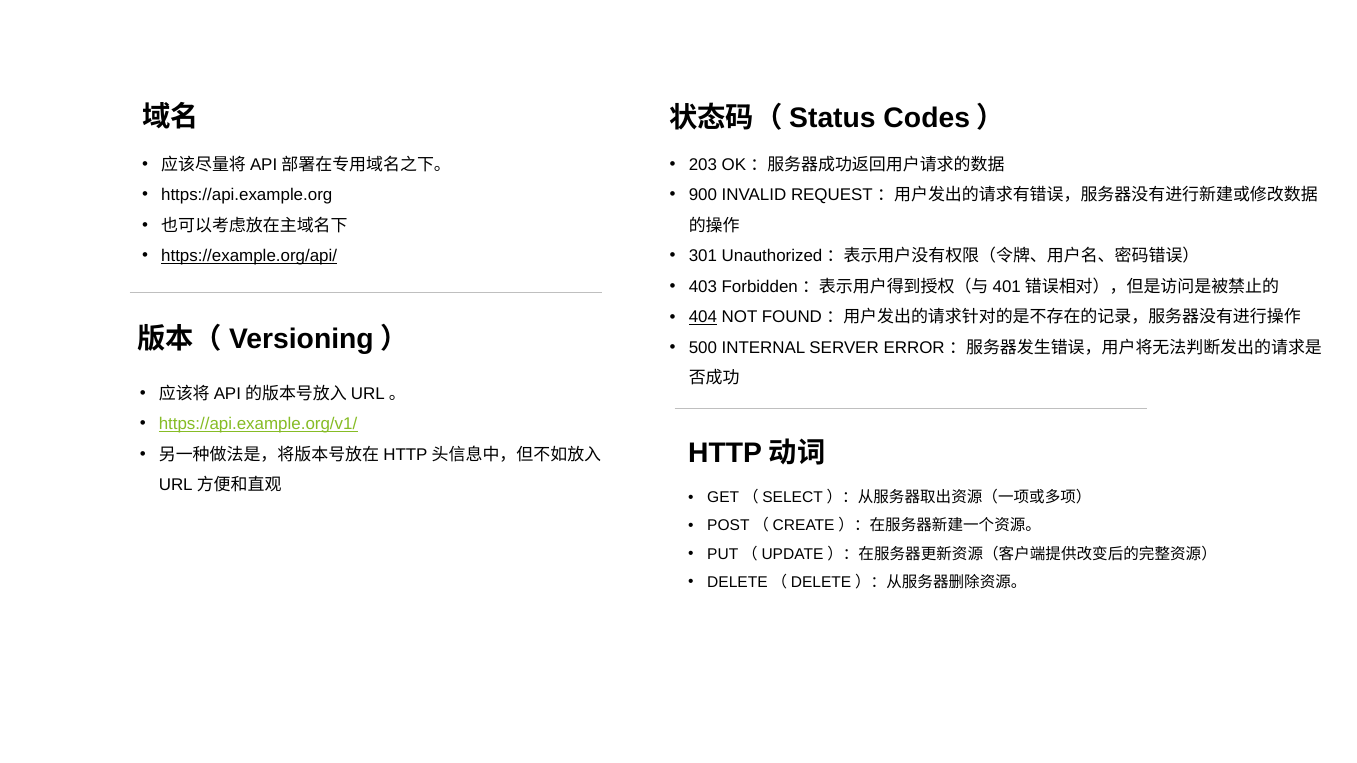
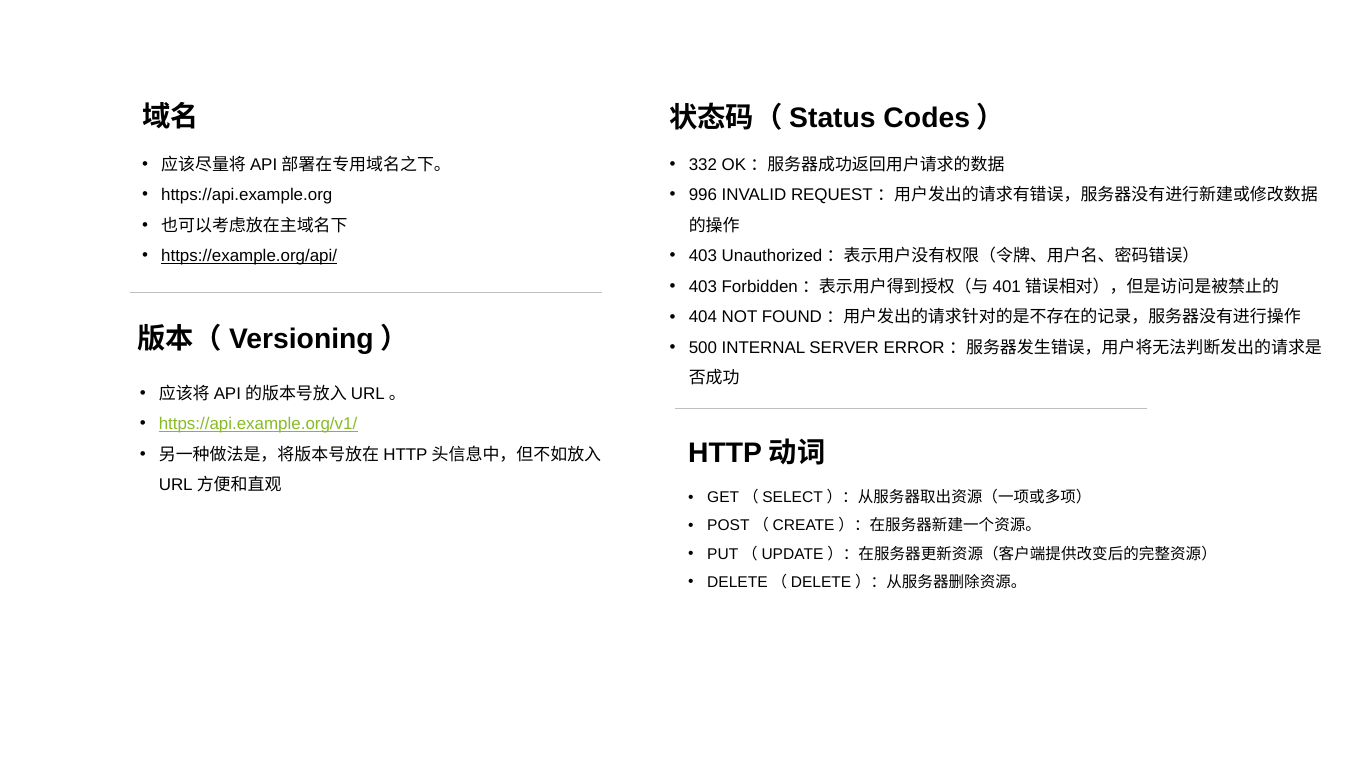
203: 203 -> 332
900: 900 -> 996
301 at (703, 256): 301 -> 403
404 underline: present -> none
